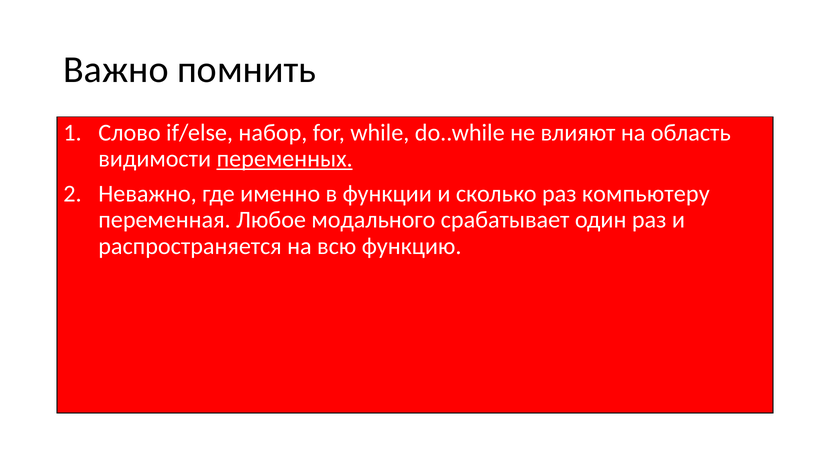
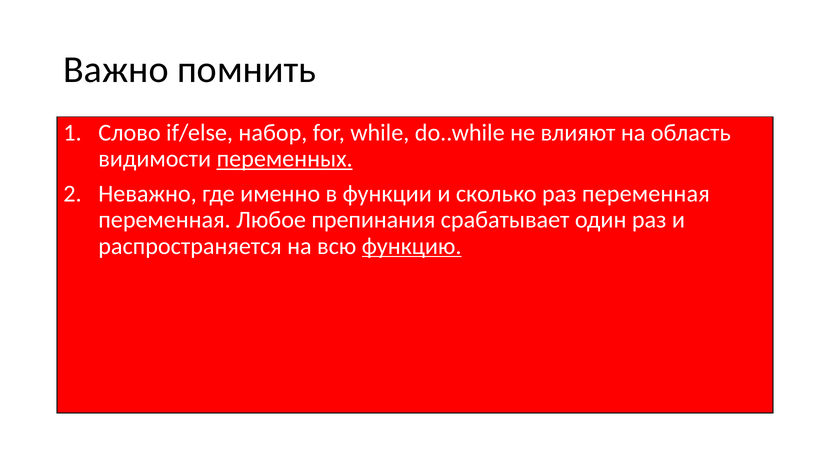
раз компьютеру: компьютеру -> переменная
модального: модального -> препинания
функцию underline: none -> present
